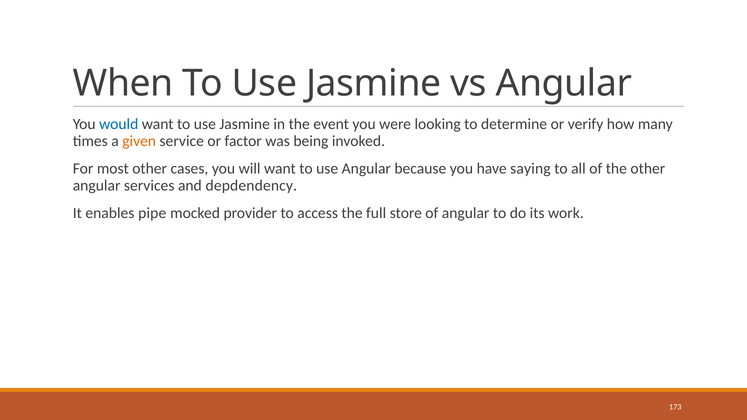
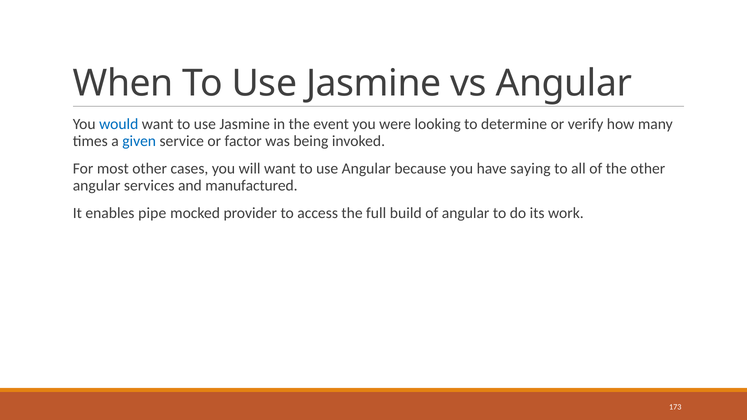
given colour: orange -> blue
depdendency: depdendency -> manufactured
store: store -> build
